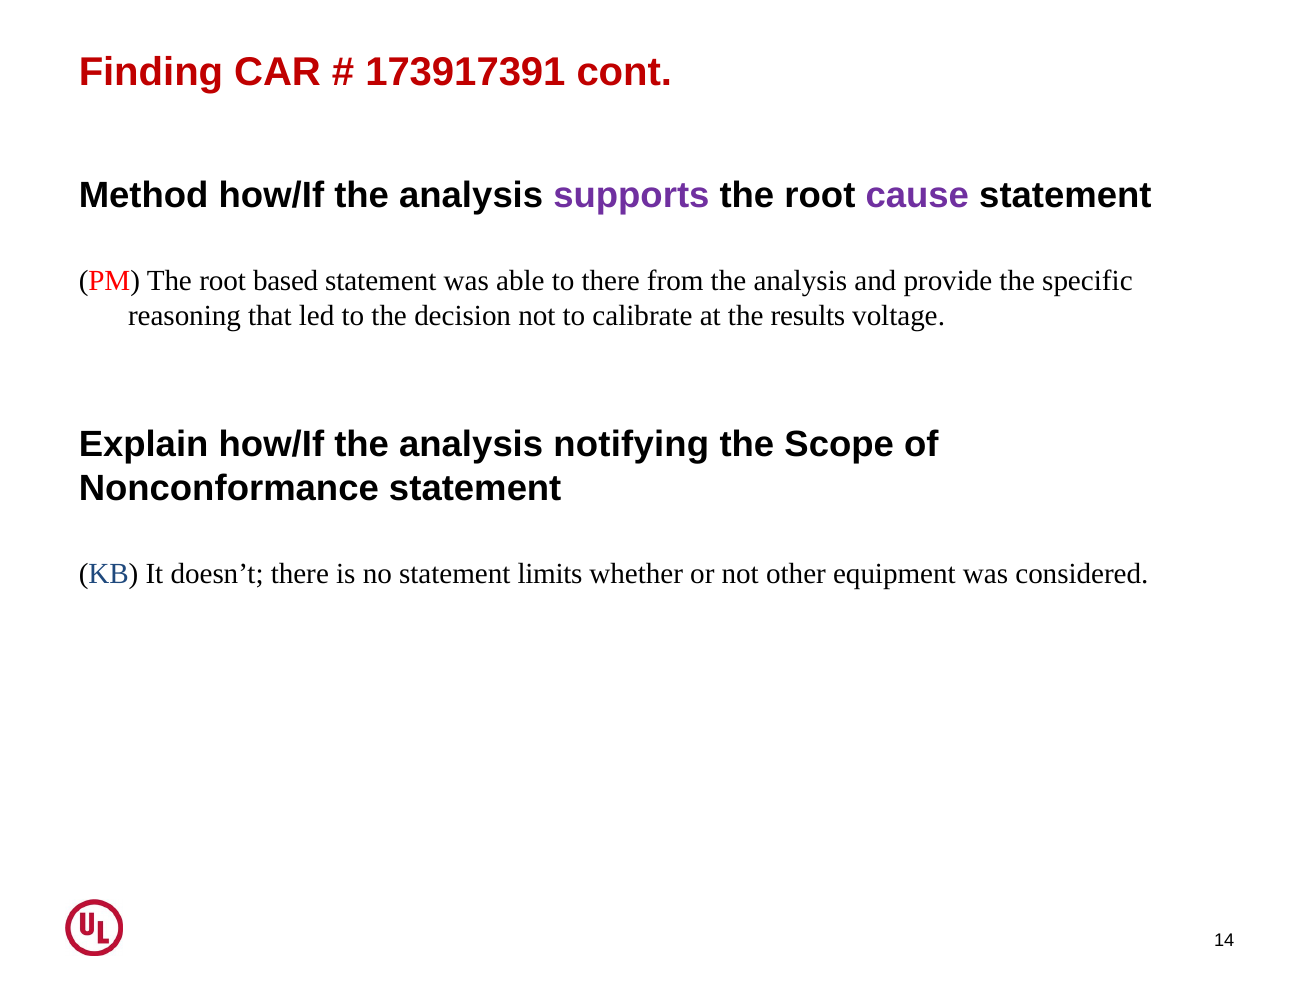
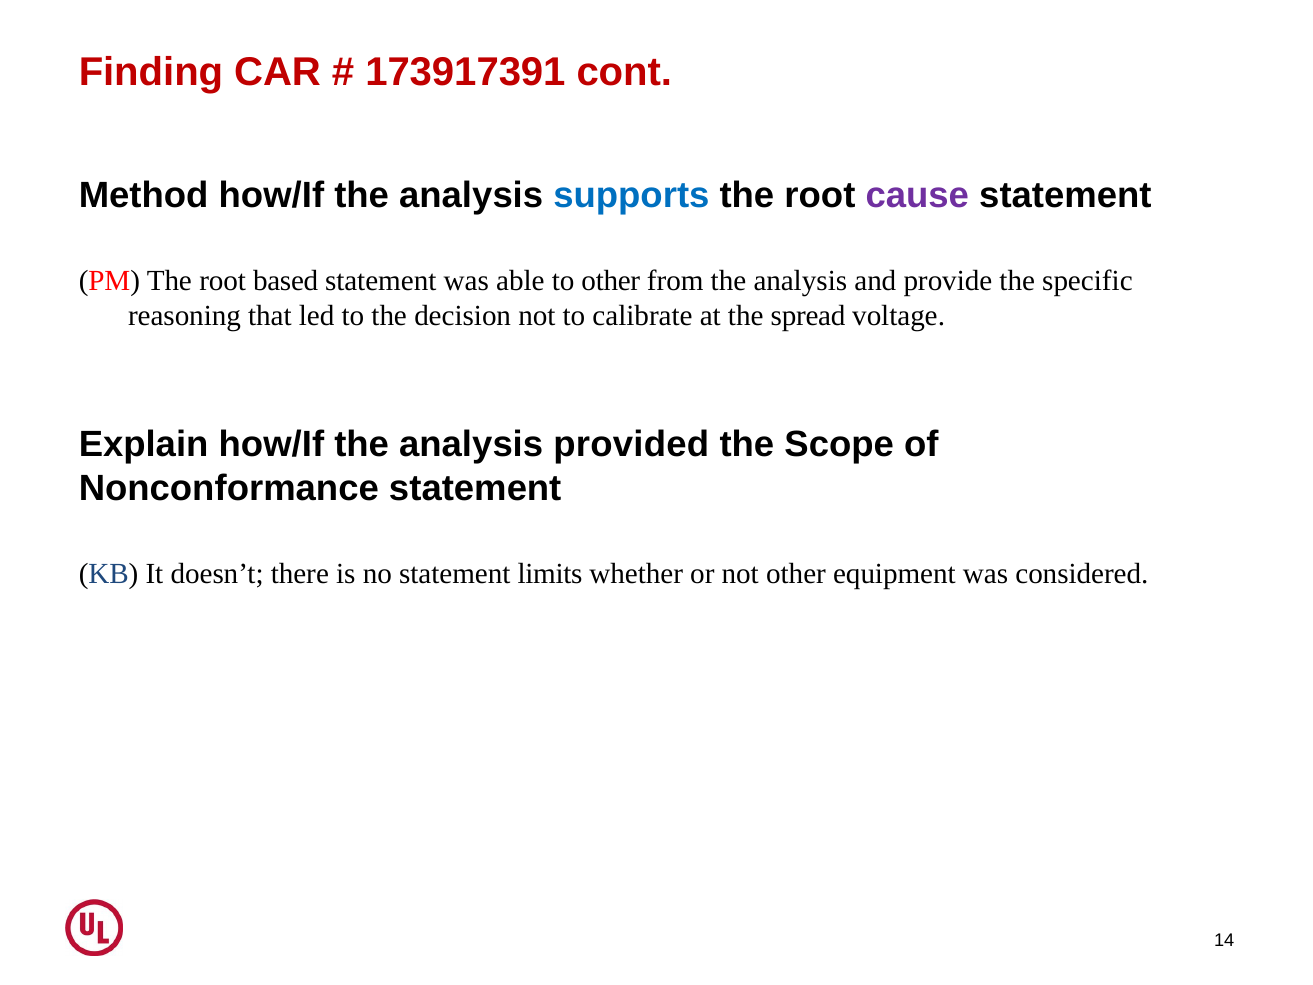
supports colour: purple -> blue
to there: there -> other
results: results -> spread
notifying: notifying -> provided
